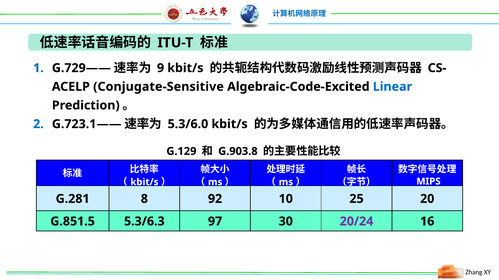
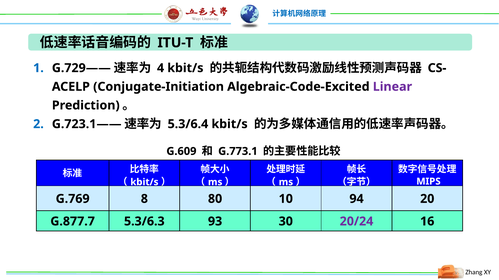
9: 9 -> 4
Conjugate-Sensitive: Conjugate-Sensitive -> Conjugate-Initiation
Linear colour: blue -> purple
5.3/6.0: 5.3/6.0 -> 5.3/6.4
G.129: G.129 -> G.609
G.903.8: G.903.8 -> G.773.1
G.281: G.281 -> G.769
92: 92 -> 80
25: 25 -> 94
G.851.5: G.851.5 -> G.877.7
97: 97 -> 93
